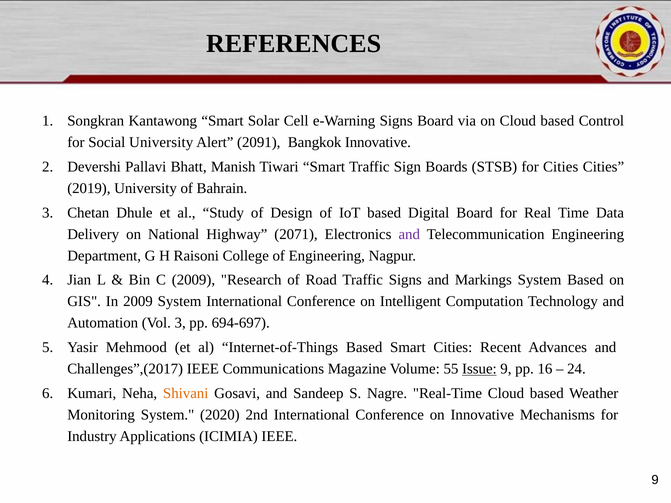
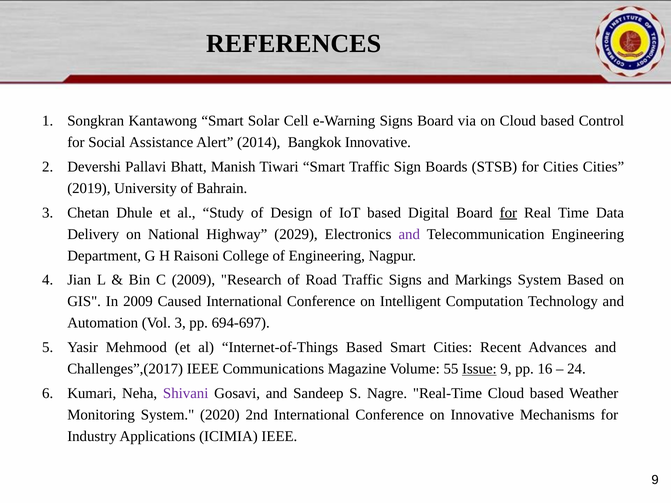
Social University: University -> Assistance
2091: 2091 -> 2014
for at (508, 213) underline: none -> present
2071: 2071 -> 2029
2009 System: System -> Caused
Shivani colour: orange -> purple
